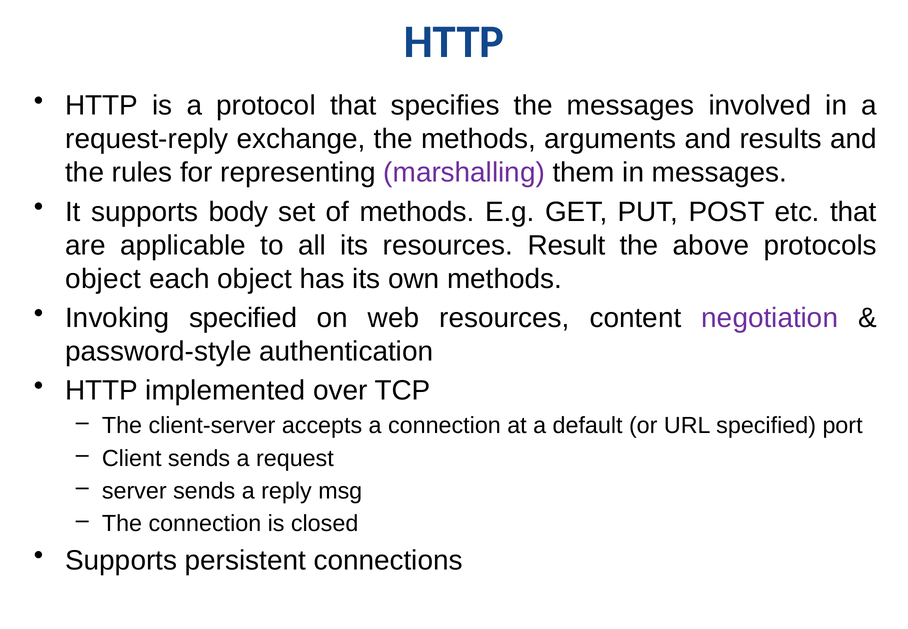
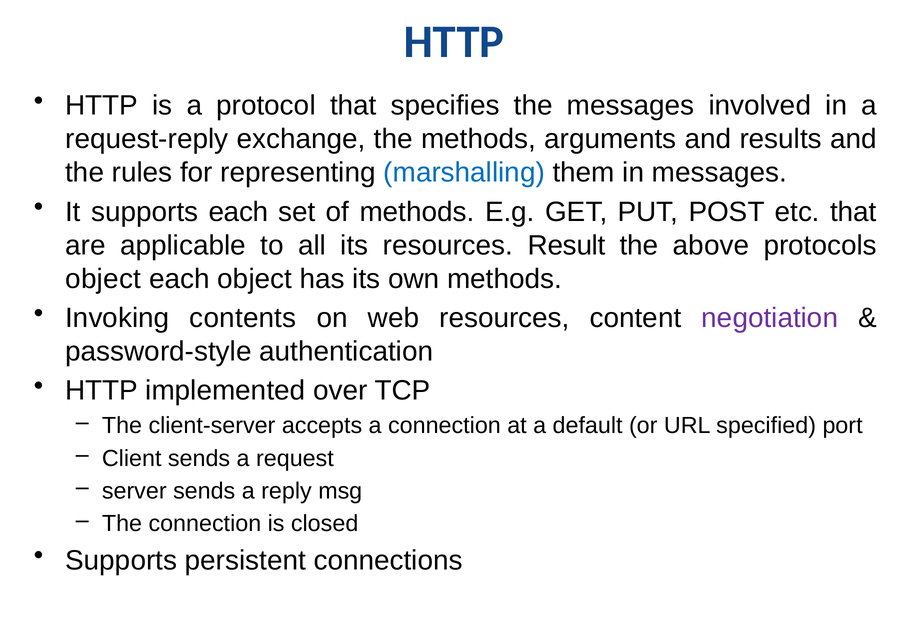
marshalling colour: purple -> blue
supports body: body -> each
Invoking specified: specified -> contents
